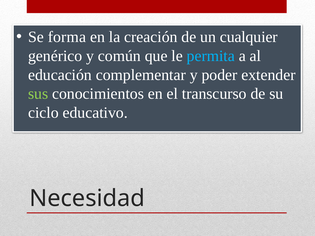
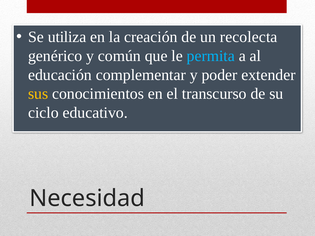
forma: forma -> utiliza
cualquier: cualquier -> recolecta
sus colour: light green -> yellow
